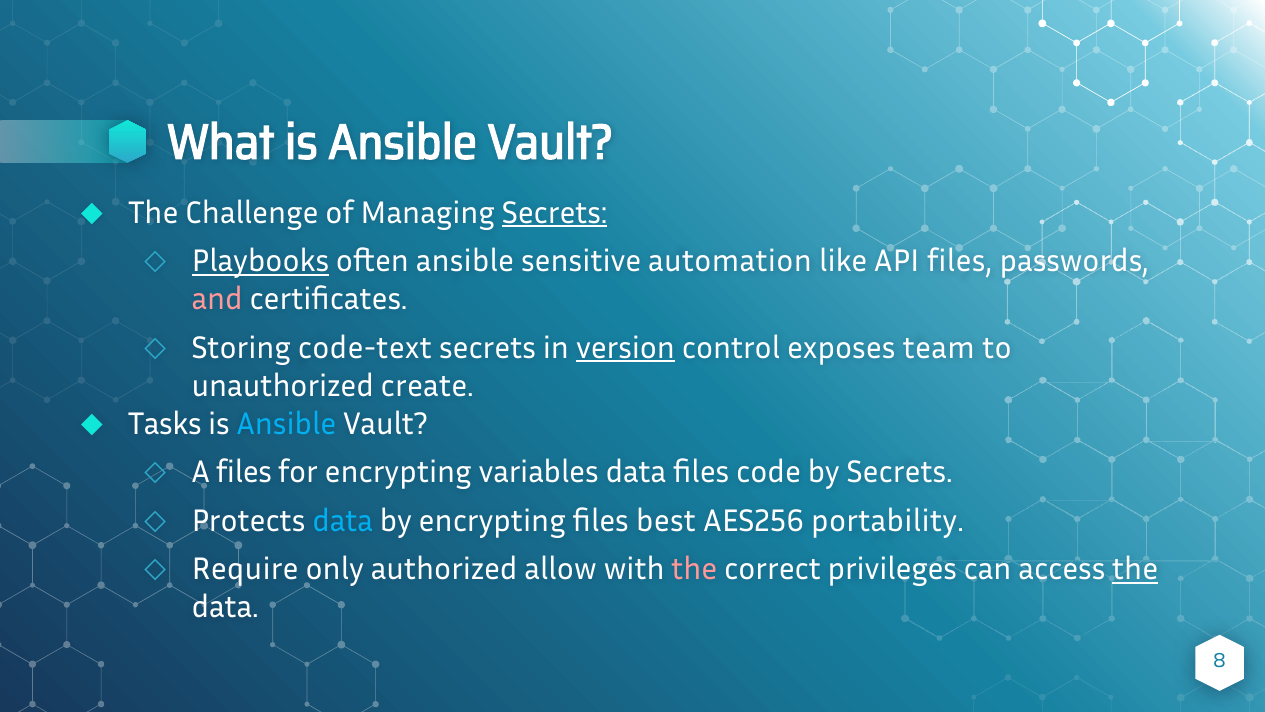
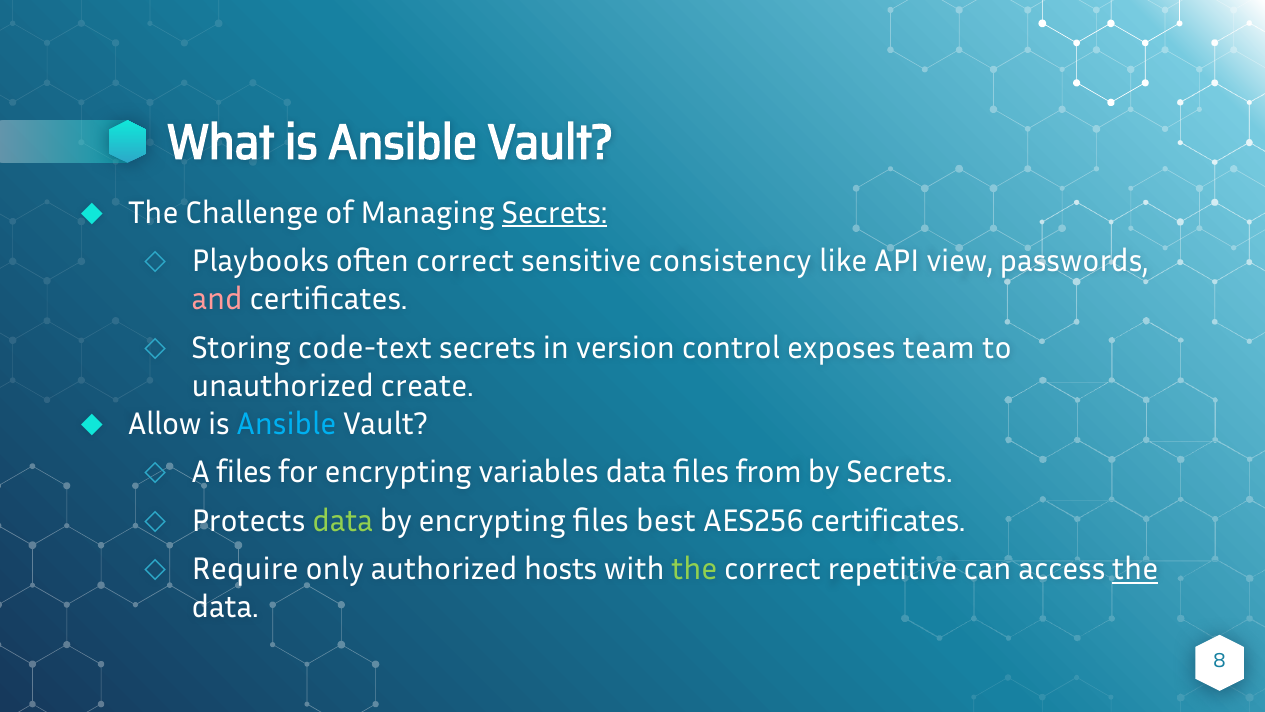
Playbooks underline: present -> none
often ansible: ansible -> correct
automation: automation -> consistency
API files: files -> view
version underline: present -> none
Tasks: Tasks -> Allow
code: code -> from
data at (343, 520) colour: light blue -> light green
AES256 portability: portability -> certificates
allow: allow -> hosts
the at (694, 569) colour: pink -> light green
privileges: privileges -> repetitive
